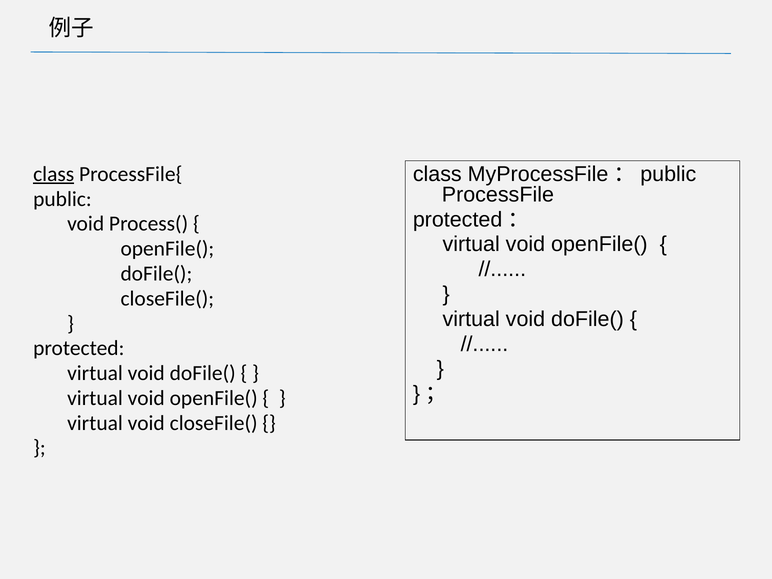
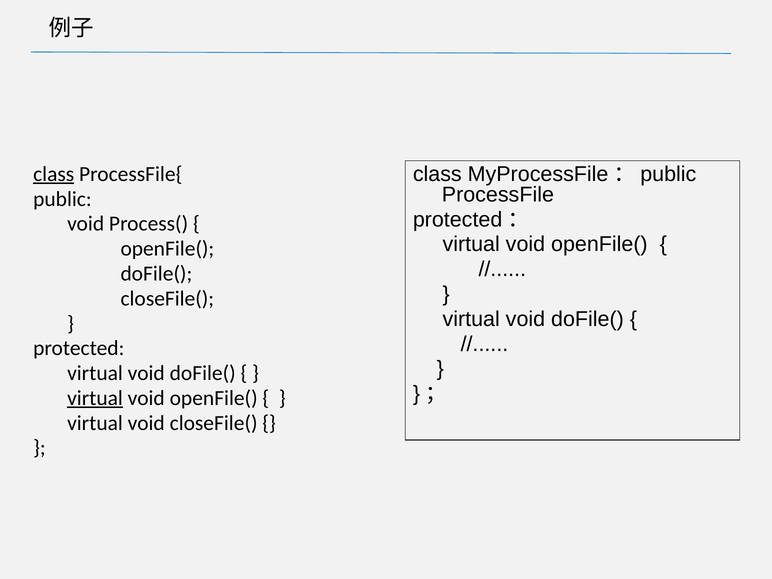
virtual at (95, 398) underline: none -> present
